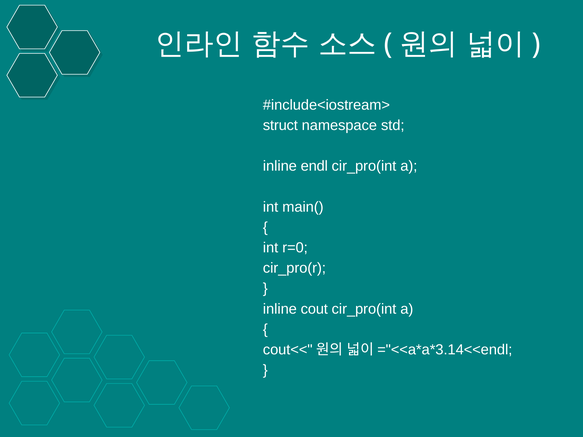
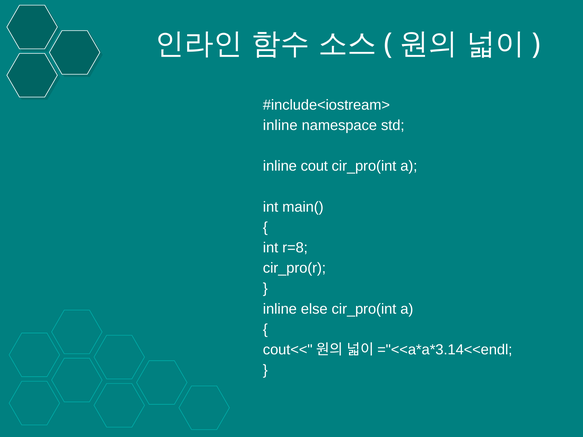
struct at (280, 125): struct -> inline
endl: endl -> cout
r=0: r=0 -> r=8
cout: cout -> else
